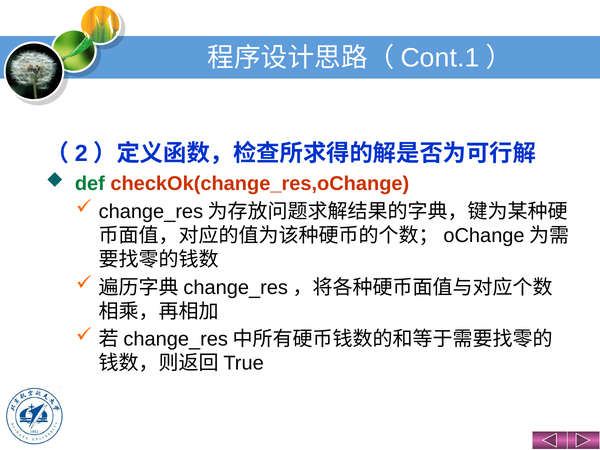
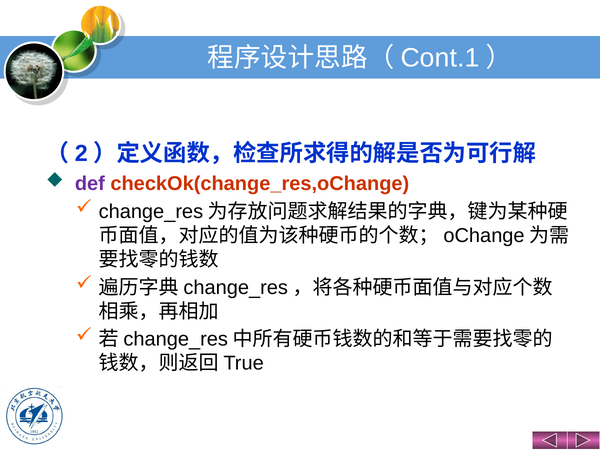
def colour: green -> purple
